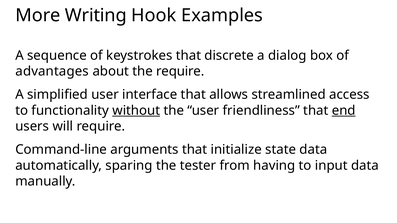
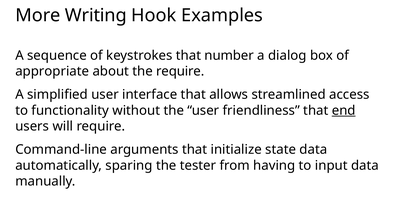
discrete: discrete -> number
advantages: advantages -> appropriate
without underline: present -> none
